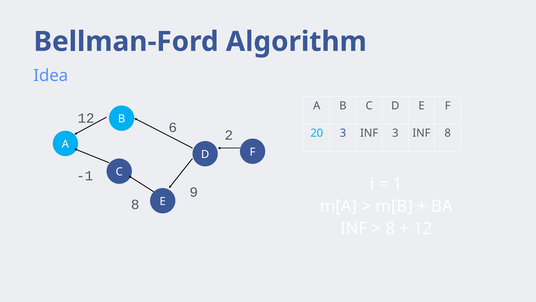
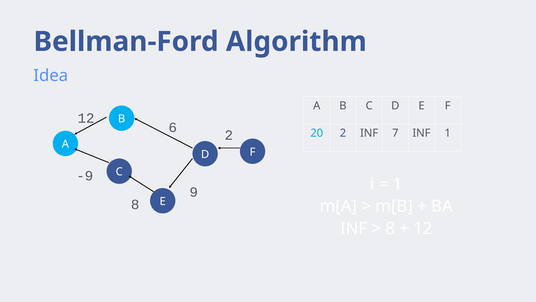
20 3: 3 -> 2
INF 3: 3 -> 7
INF 8: 8 -> 1
-1: -1 -> -9
